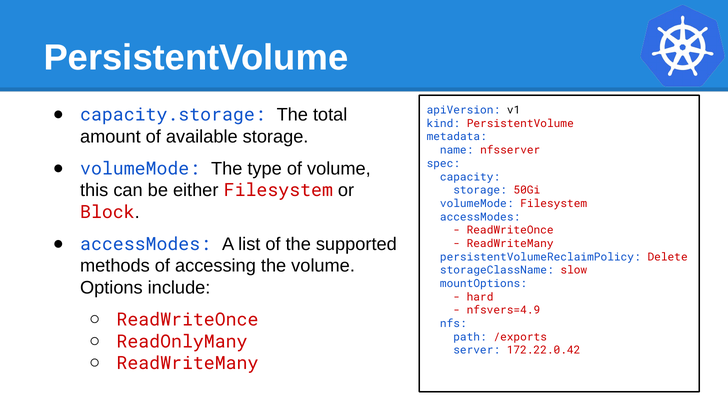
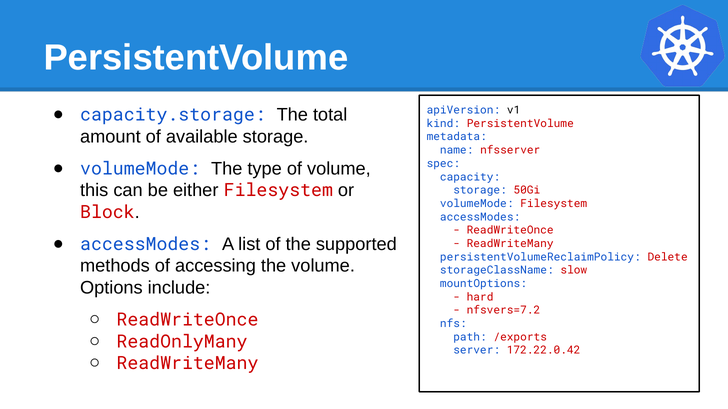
nfsvers=4.9: nfsvers=4.9 -> nfsvers=7.2
